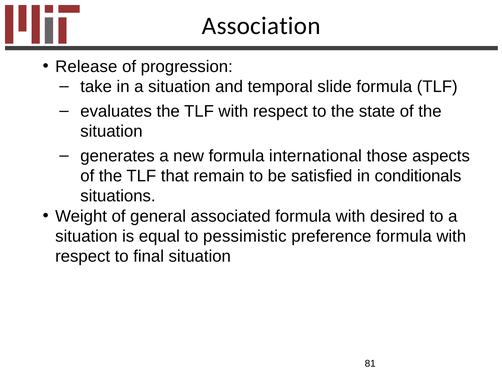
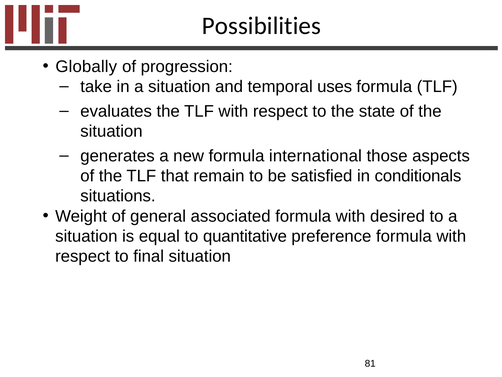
Association: Association -> Possibilities
Release: Release -> Globally
slide: slide -> uses
pessimistic: pessimistic -> quantitative
